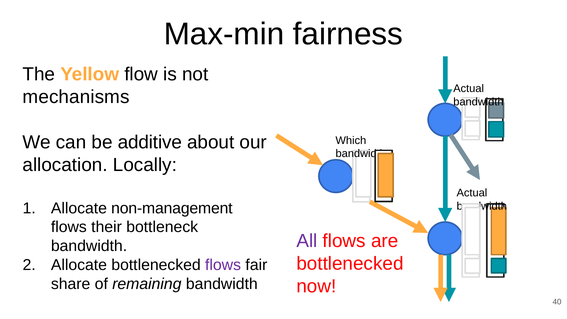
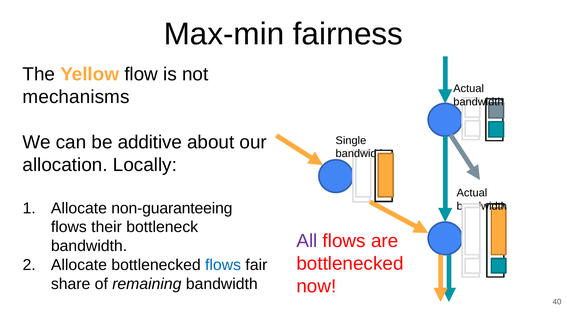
Which: Which -> Single
non-management: non-management -> non-guaranteeing
flows at (223, 265) colour: purple -> blue
